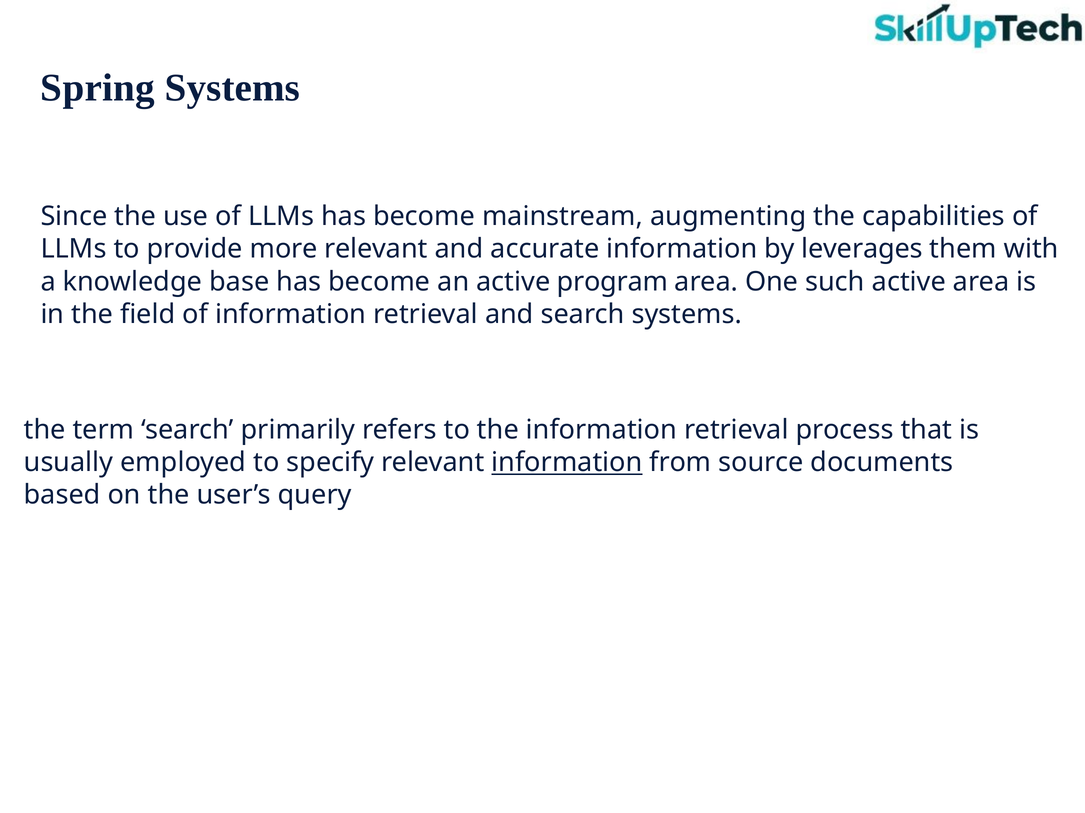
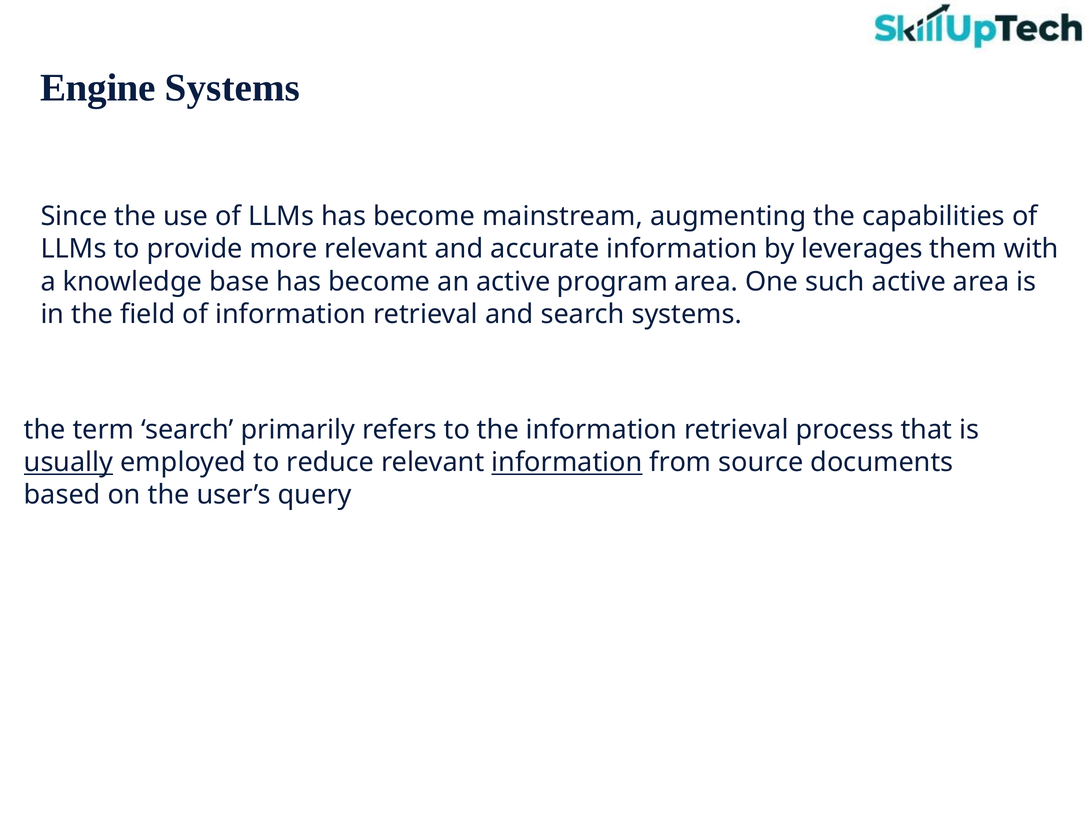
Spring: Spring -> Engine
usually underline: none -> present
specify: specify -> reduce
